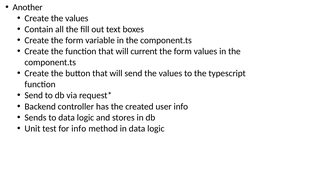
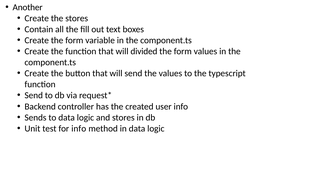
Create the values: values -> stores
current: current -> divided
